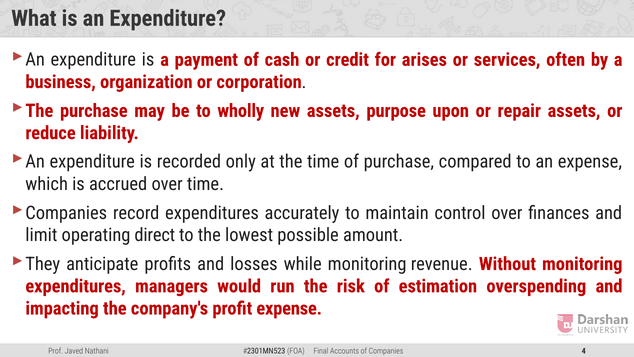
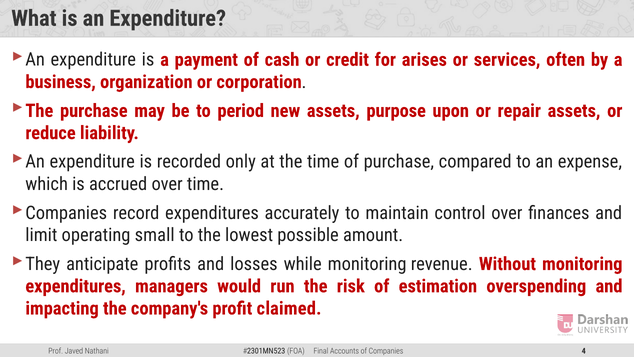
wholly: wholly -> period
direct: direct -> small
profit expense: expense -> claimed
